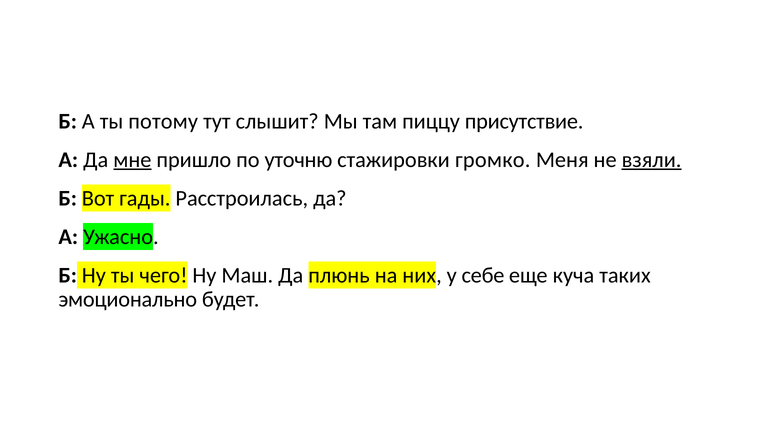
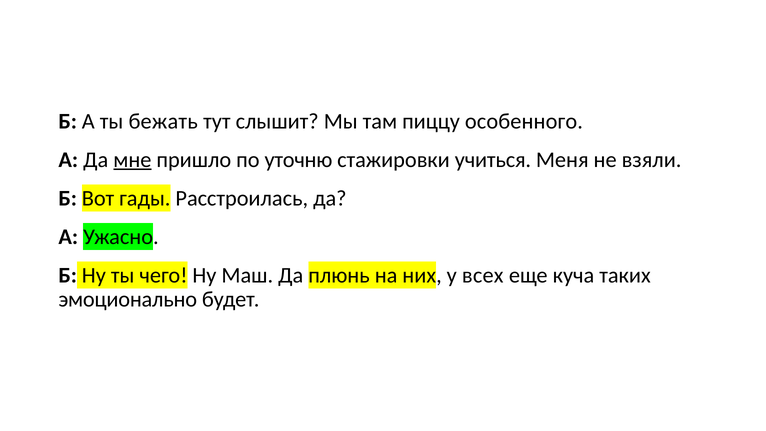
потому: потому -> бежать
присутствие: присутствие -> особенного
громко: громко -> учиться
взяли underline: present -> none
себе: себе -> всех
